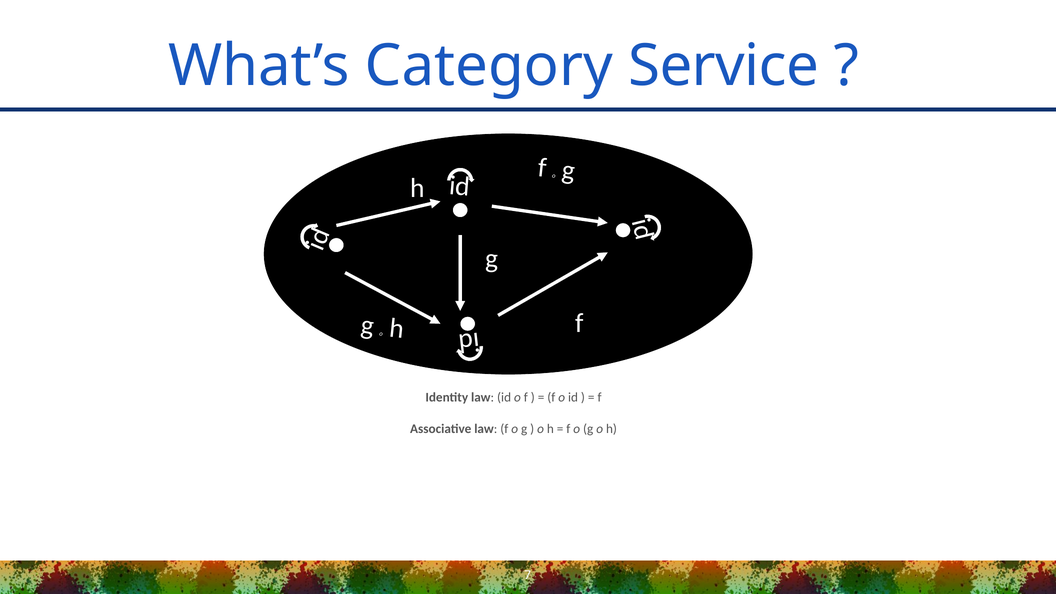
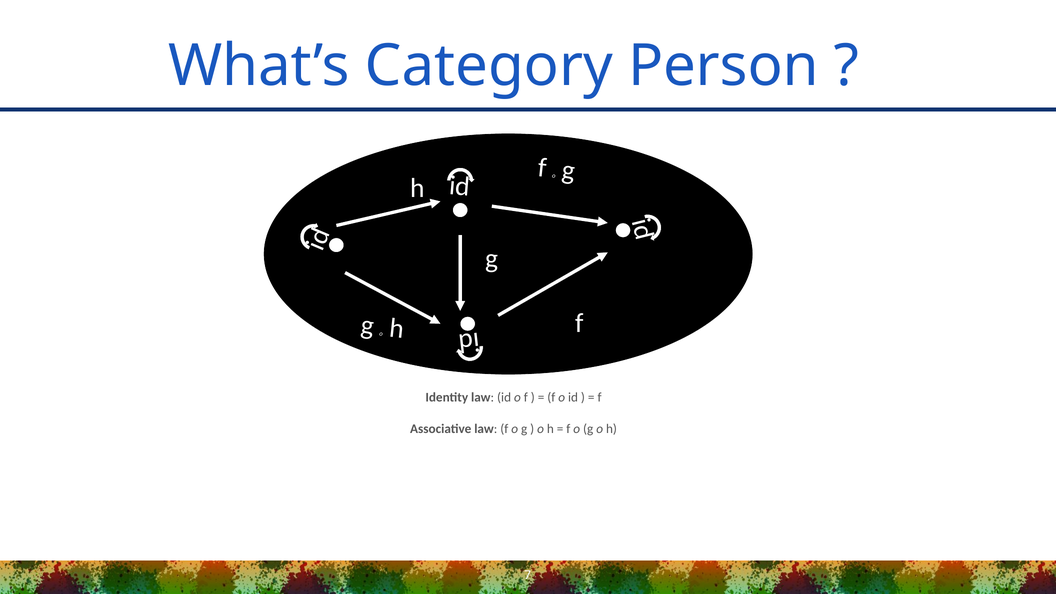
Service: Service -> Person
